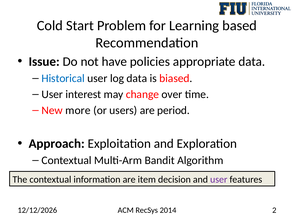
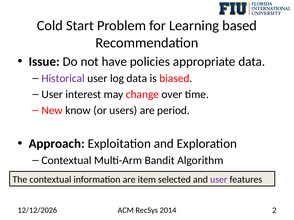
Historical colour: blue -> purple
more: more -> know
decision: decision -> selected
